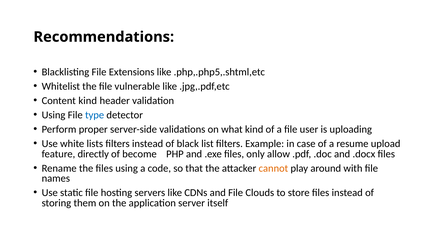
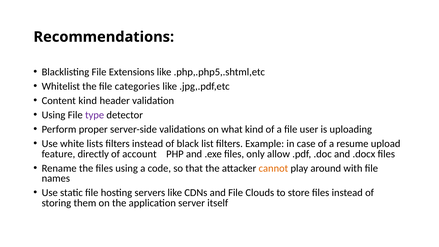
vulnerable: vulnerable -> categories
type colour: blue -> purple
become: become -> account
